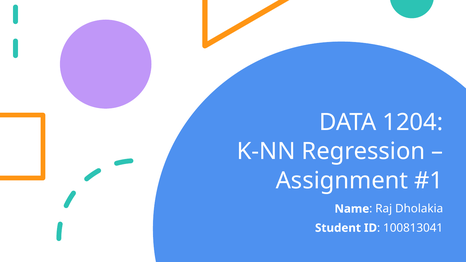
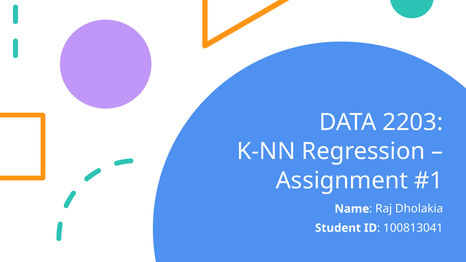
1204: 1204 -> 2203
